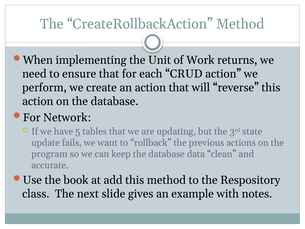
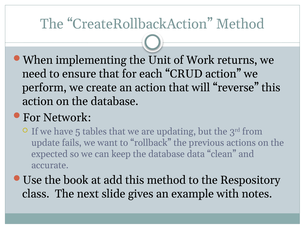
state: state -> from
program: program -> expected
